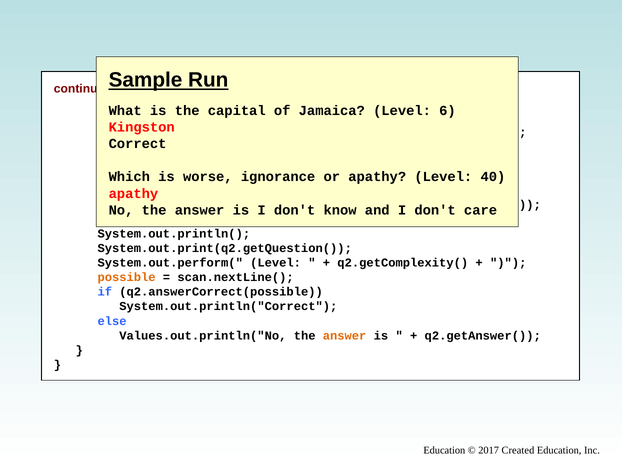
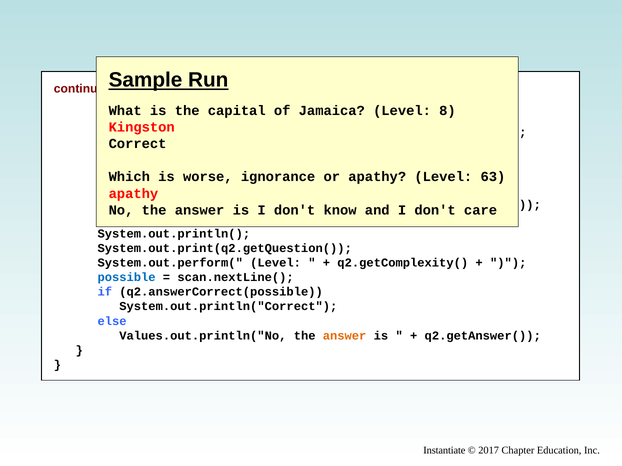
6: 6 -> 8
40: 40 -> 63
possible at (127, 278) colour: orange -> blue
Education at (444, 451): Education -> Instantiate
Created: Created -> Chapter
